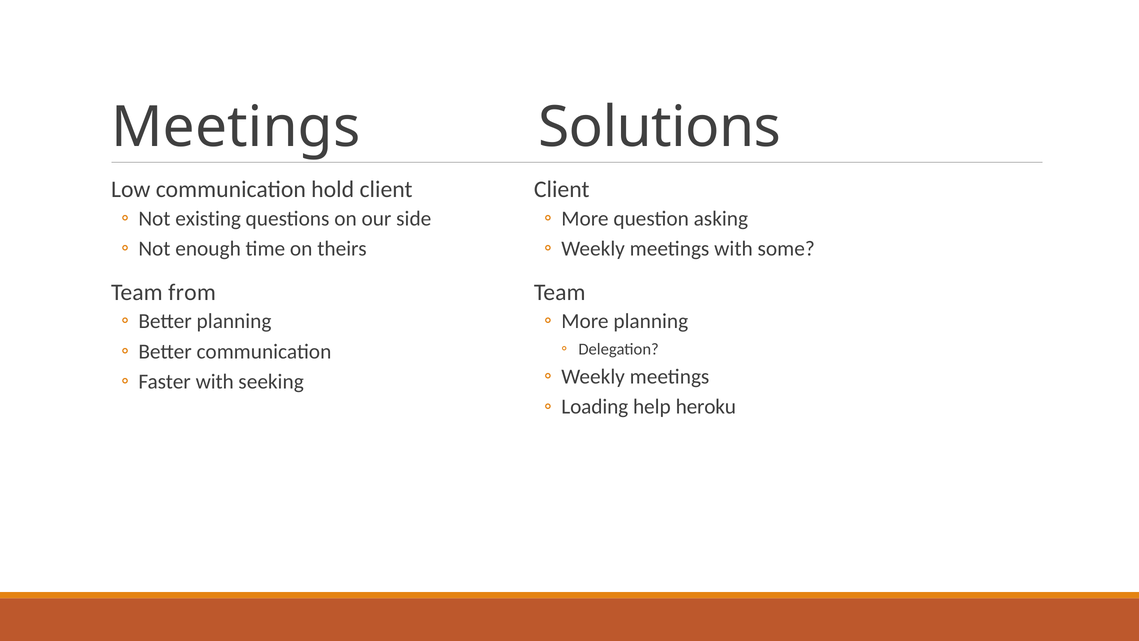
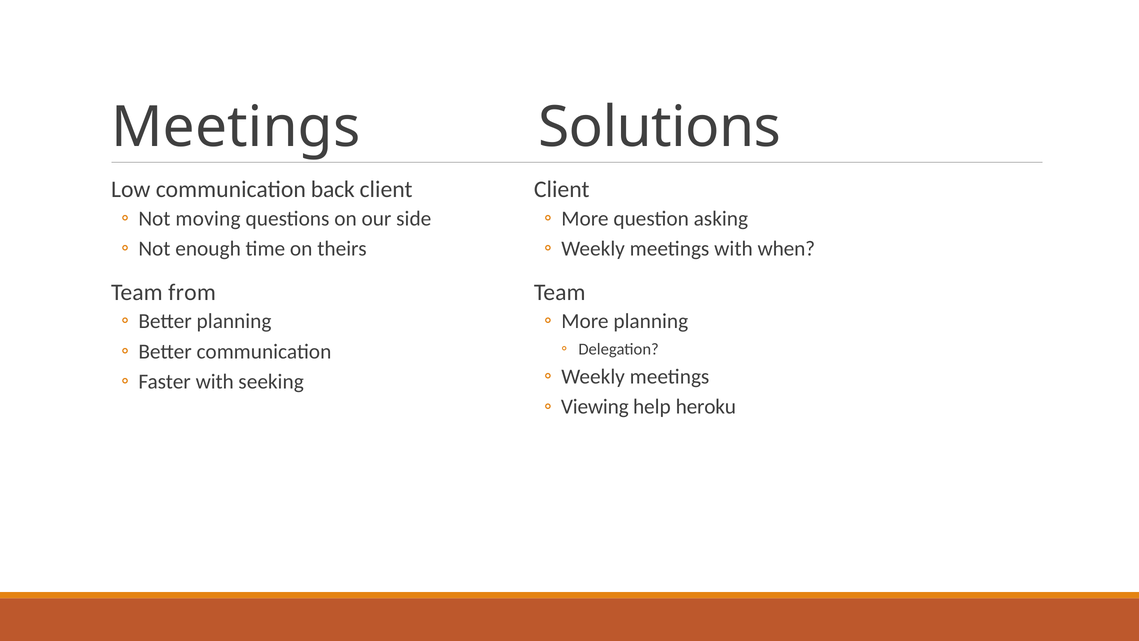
hold: hold -> back
existing: existing -> moving
some: some -> when
Loading: Loading -> Viewing
